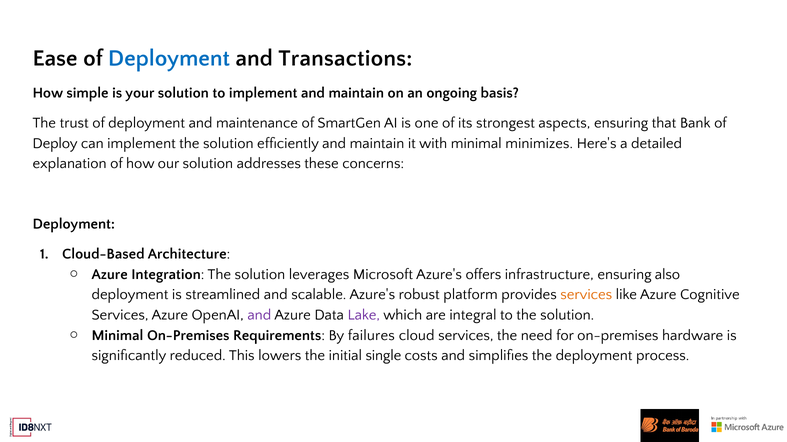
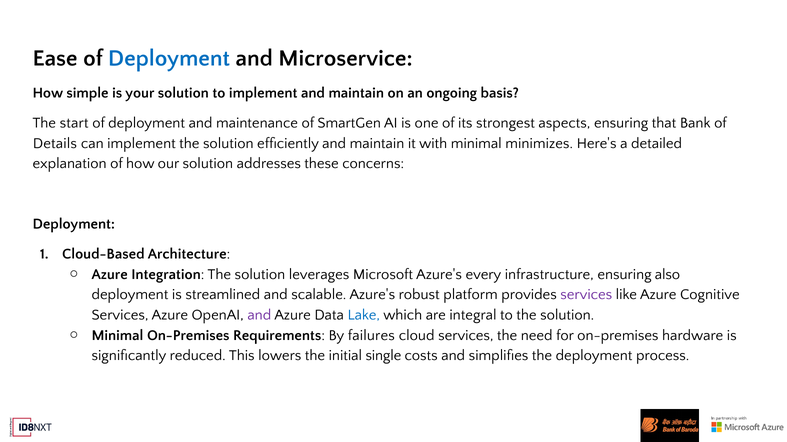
Transactions: Transactions -> Microservice
trust: trust -> start
Deploy: Deploy -> Details
offers: offers -> every
services at (586, 295) colour: orange -> purple
Lake colour: purple -> blue
